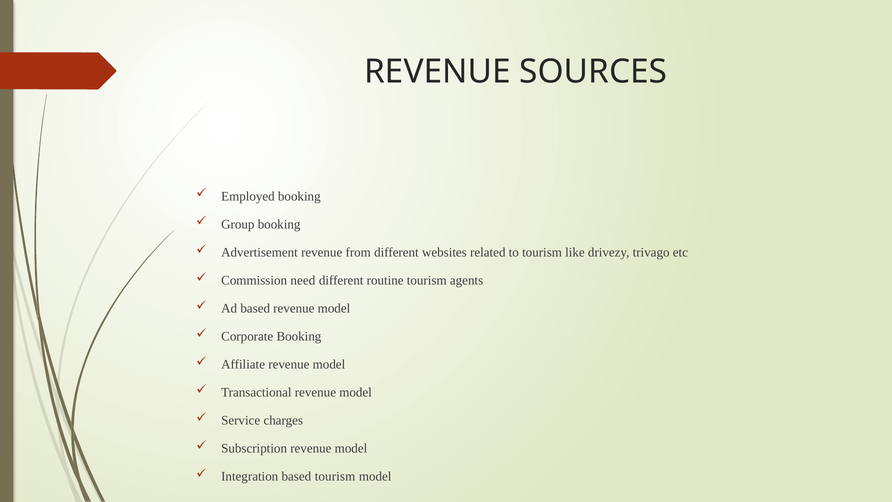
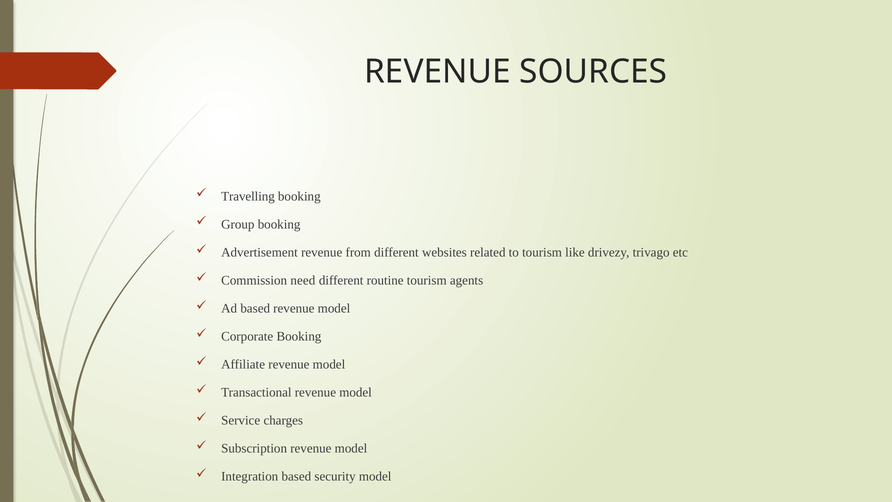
Employed: Employed -> Travelling
based tourism: tourism -> security
